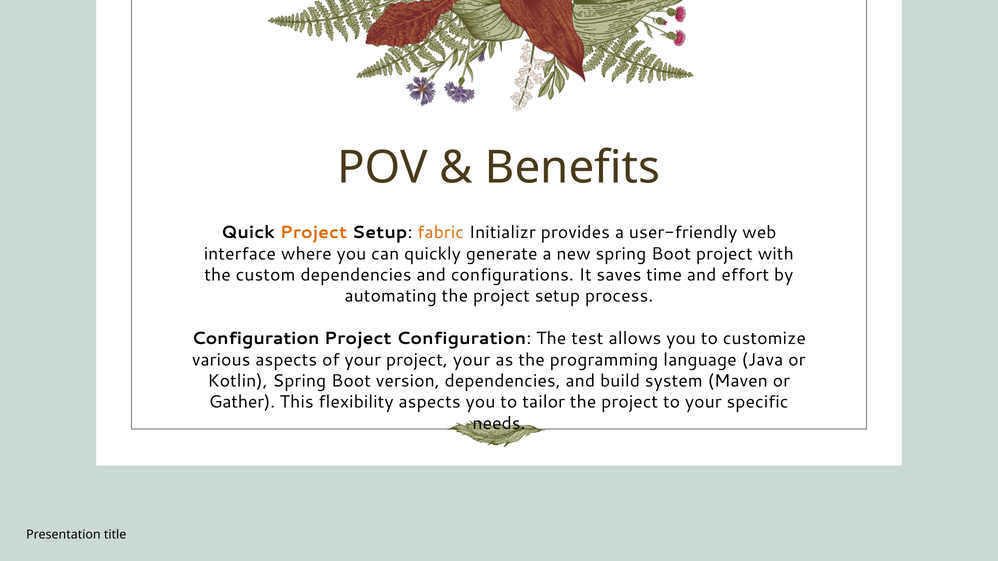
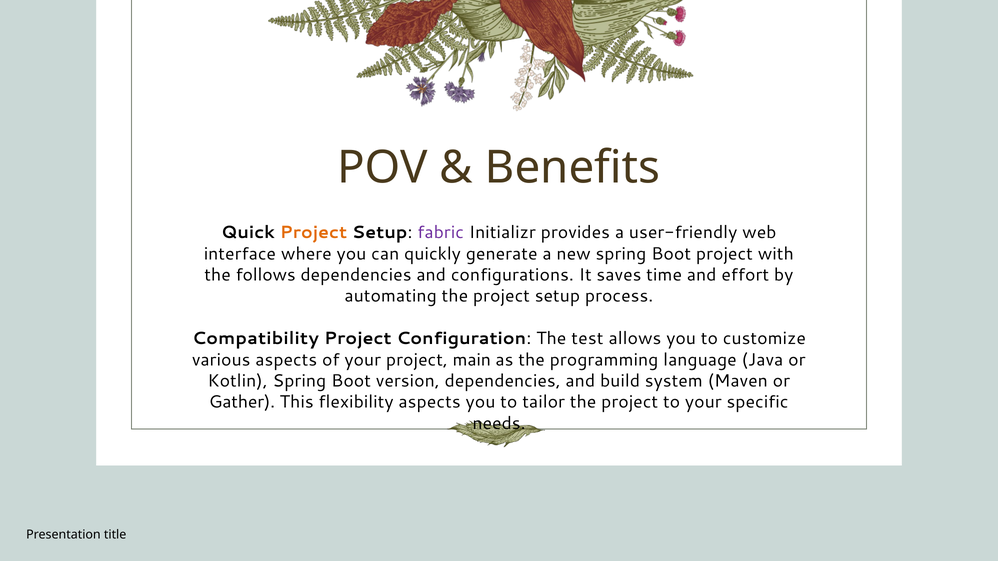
fabric colour: orange -> purple
custom: custom -> follows
Configuration at (256, 339): Configuration -> Compatibility
project your: your -> main
